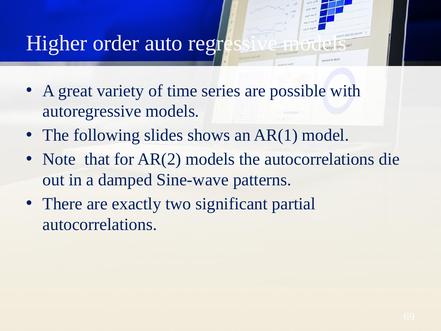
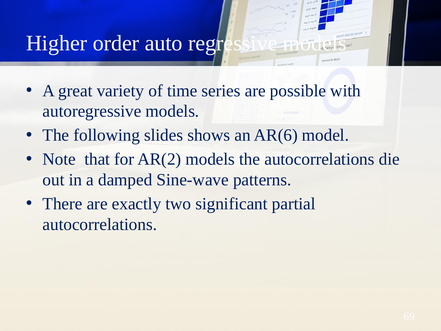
AR(1: AR(1 -> AR(6
